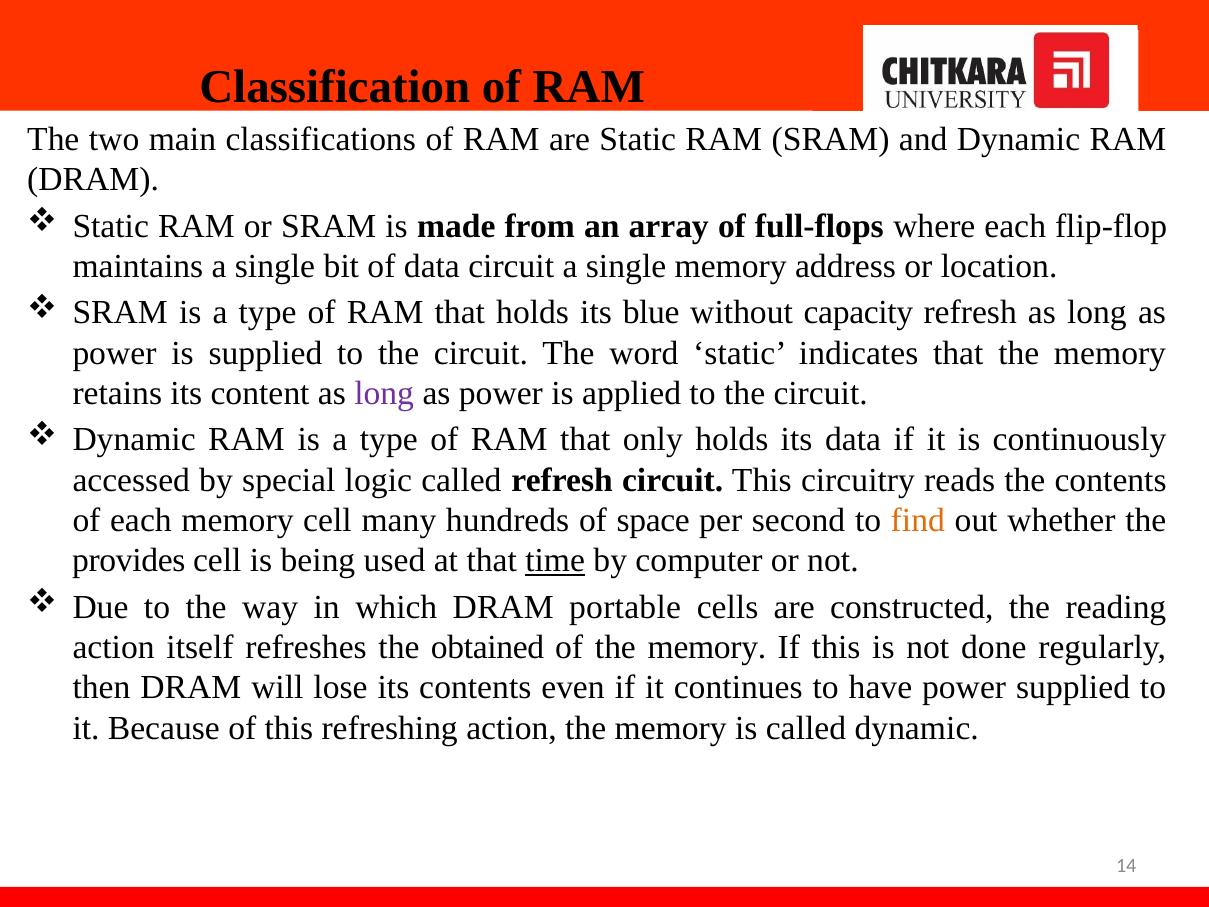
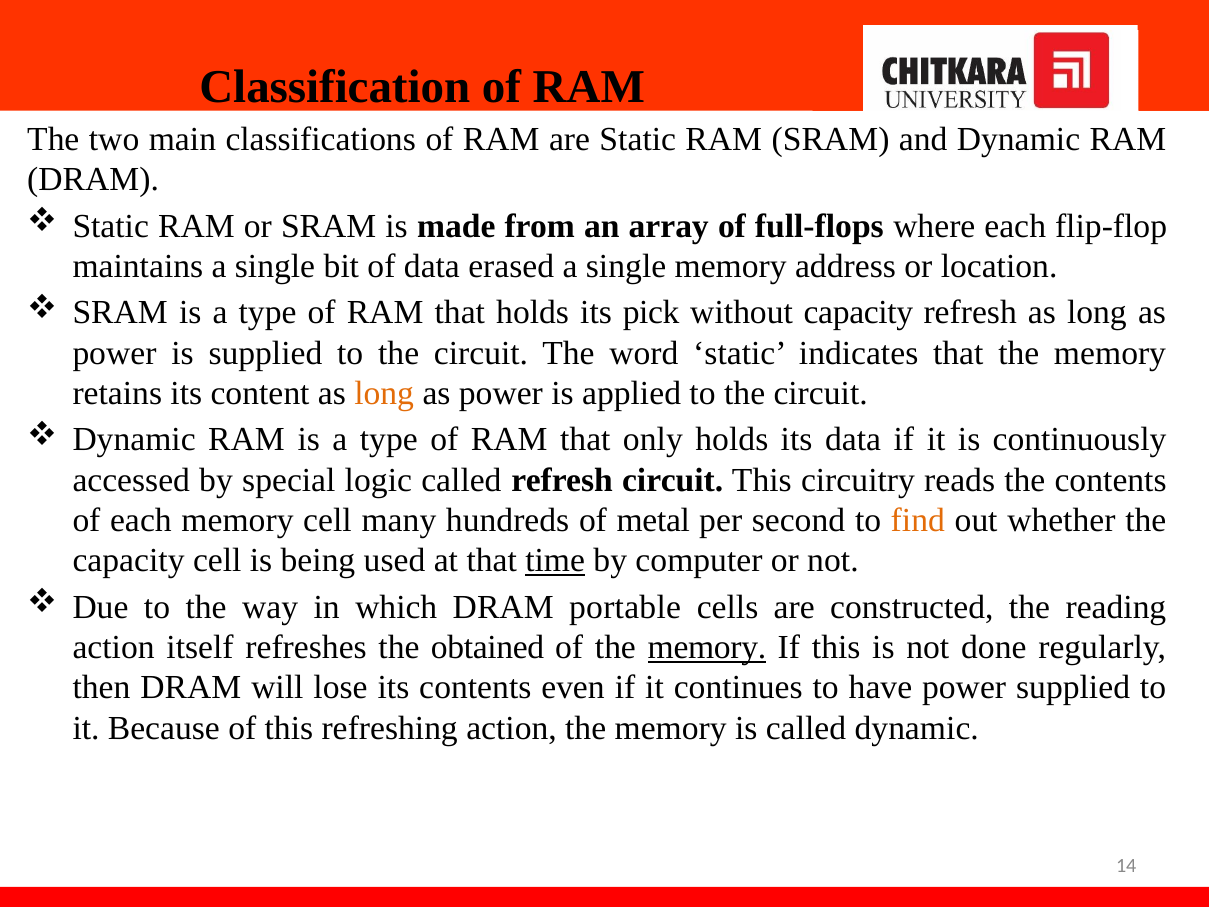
data circuit: circuit -> erased
blue: blue -> pick
long at (384, 393) colour: purple -> orange
space: space -> metal
provides at (129, 561): provides -> capacity
memory at (707, 647) underline: none -> present
